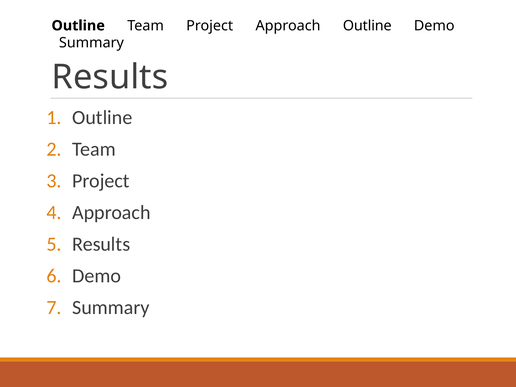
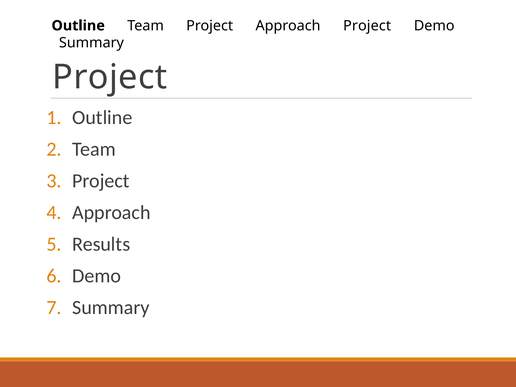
Approach Outline: Outline -> Project
Results at (110, 77): Results -> Project
